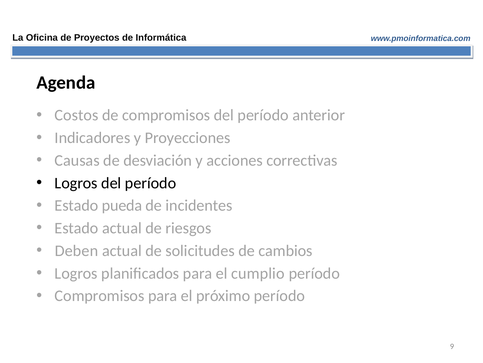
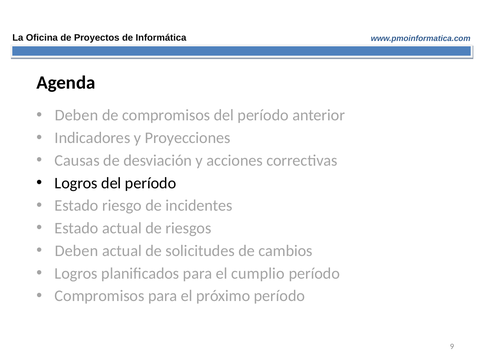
Costos at (77, 115): Costos -> Deben
pueda: pueda -> riesgo
